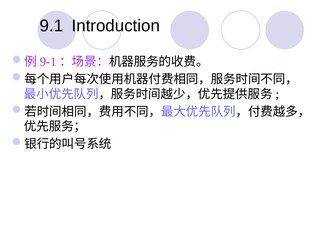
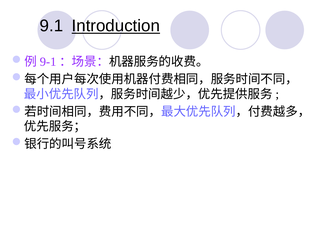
Introduction underline: none -> present
